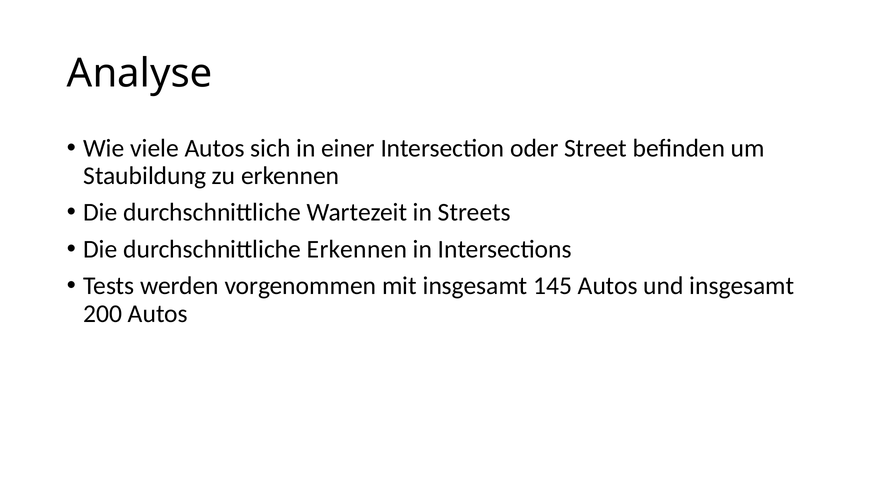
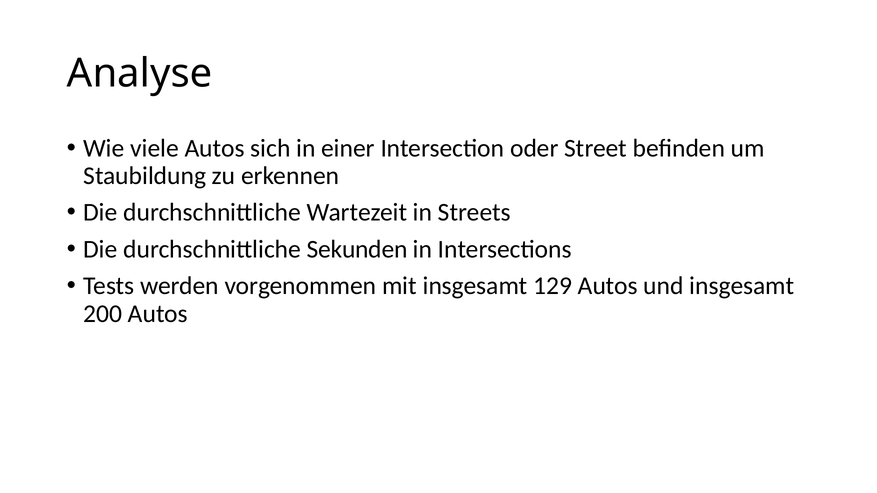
durchschnittliche Erkennen: Erkennen -> Sekunden
145: 145 -> 129
